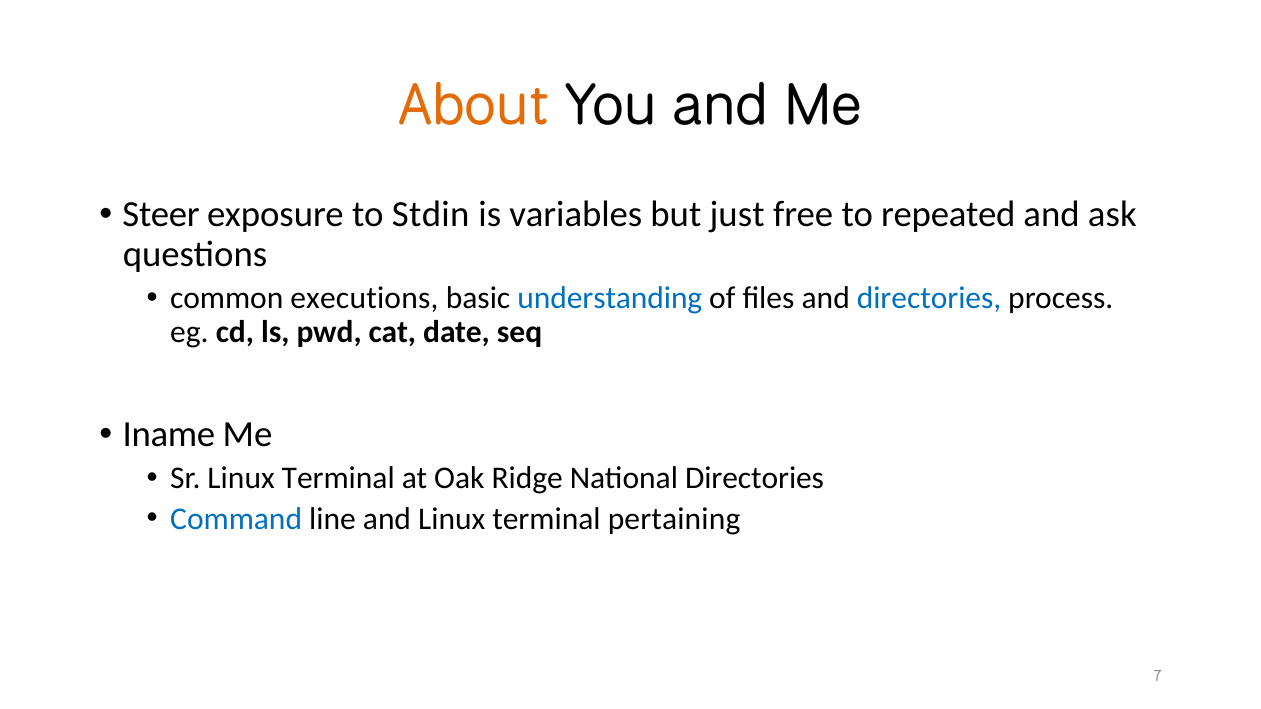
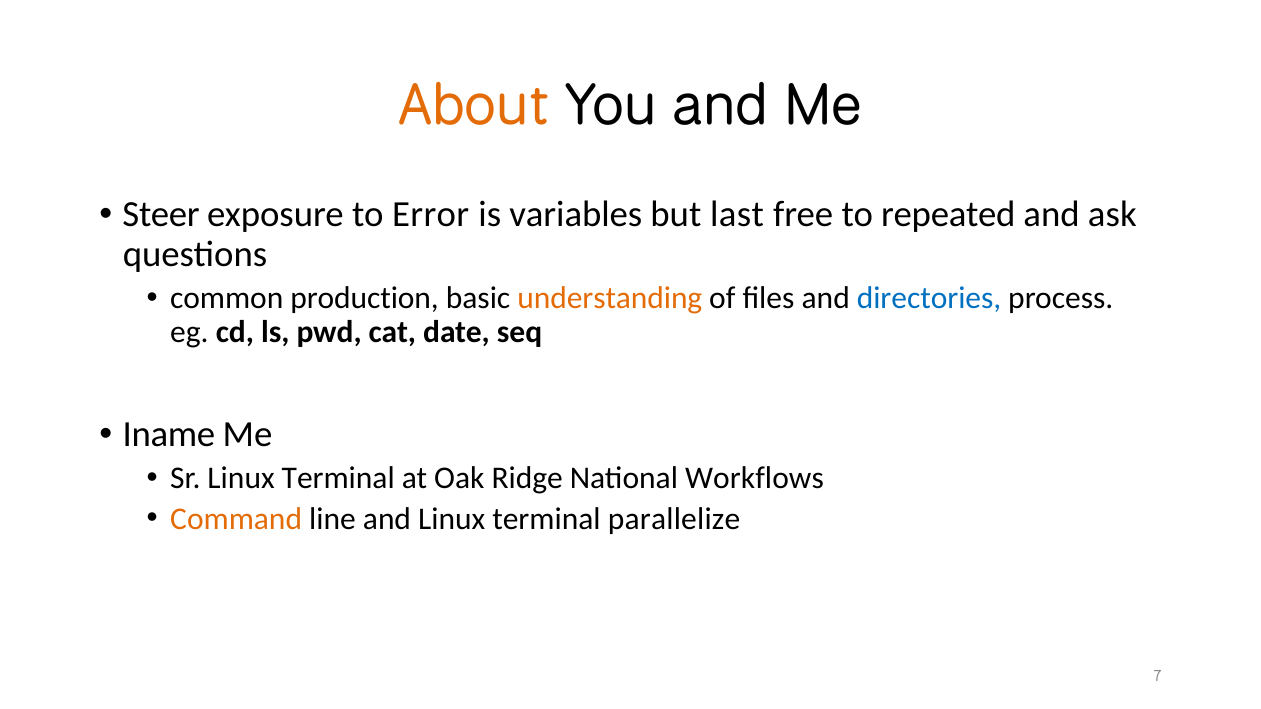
Stdin: Stdin -> Error
just: just -> last
executions: executions -> production
understanding colour: blue -> orange
National Directories: Directories -> Workflows
Command colour: blue -> orange
pertaining: pertaining -> parallelize
